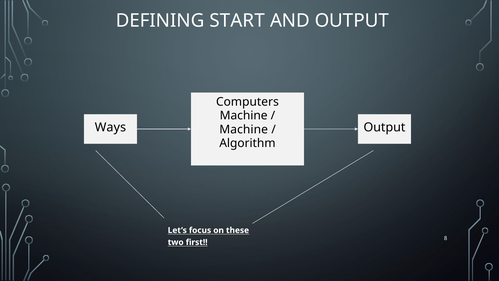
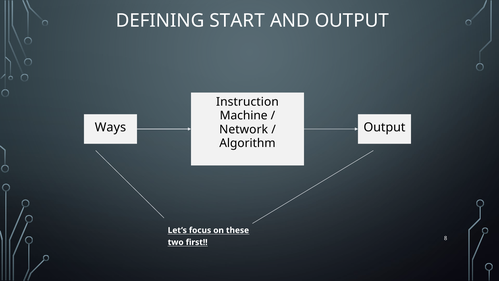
Computers: Computers -> Instruction
Machine at (244, 129): Machine -> Network
